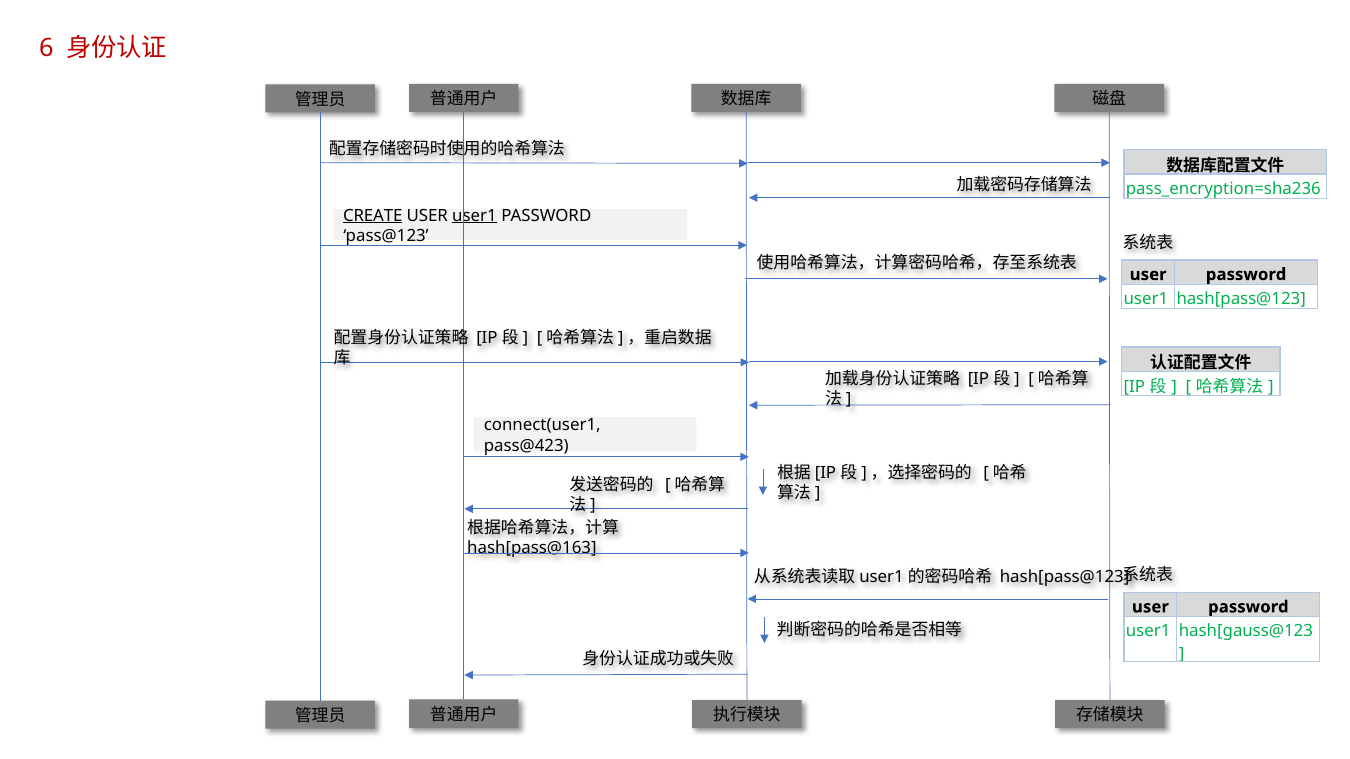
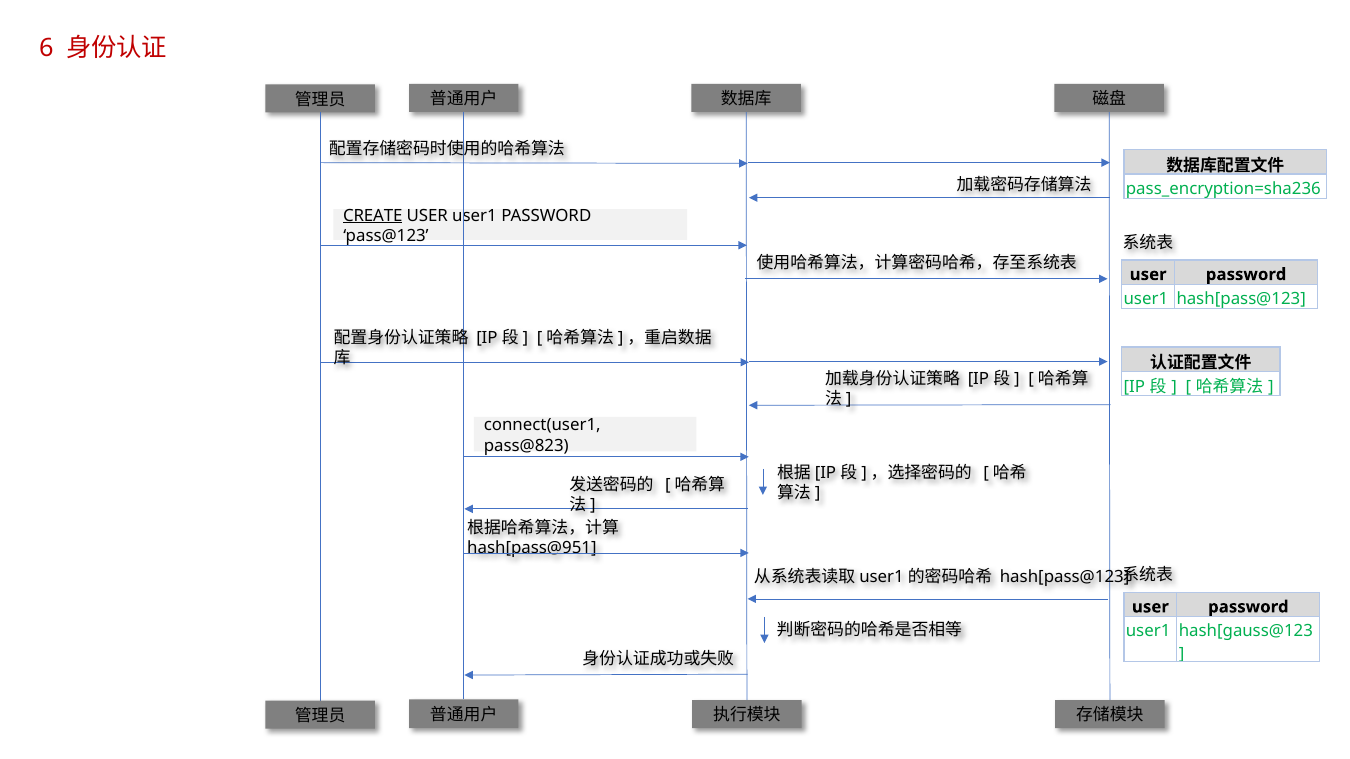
user1 at (475, 216) underline: present -> none
pass@423: pass@423 -> pass@823
hash[pass@163: hash[pass@163 -> hash[pass@951
